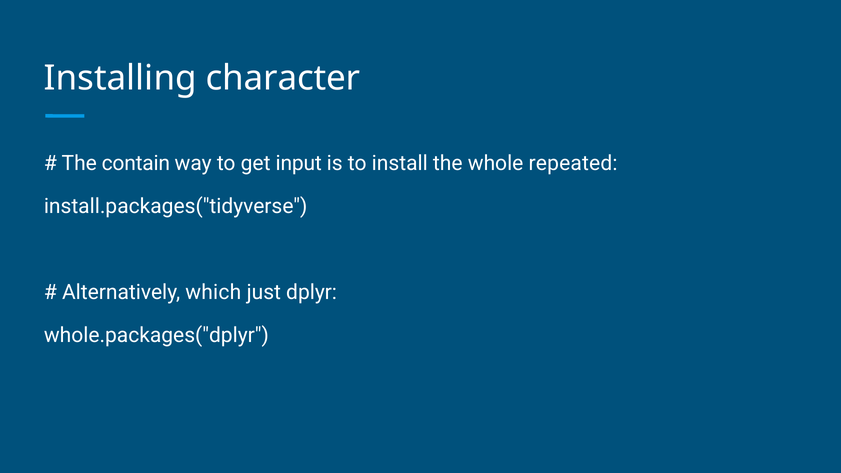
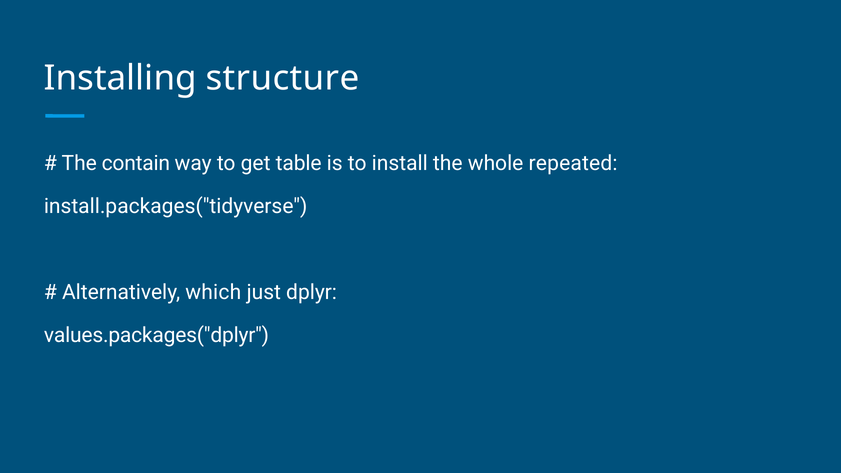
character: character -> structure
input: input -> table
whole.packages("dplyr: whole.packages("dplyr -> values.packages("dplyr
